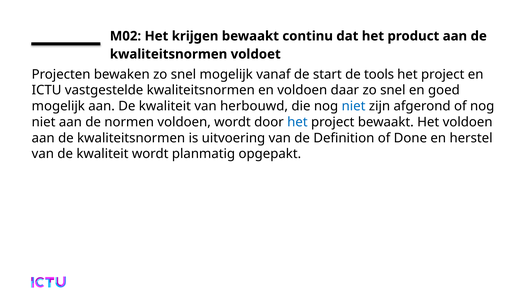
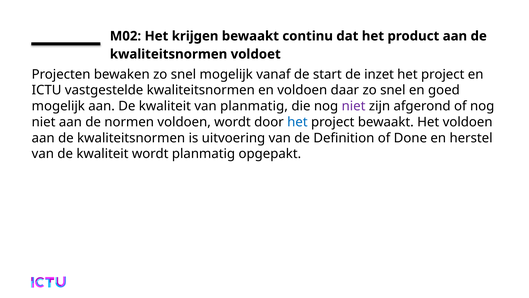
tools: tools -> inzet
van herbouwd: herbouwd -> planmatig
niet at (354, 106) colour: blue -> purple
